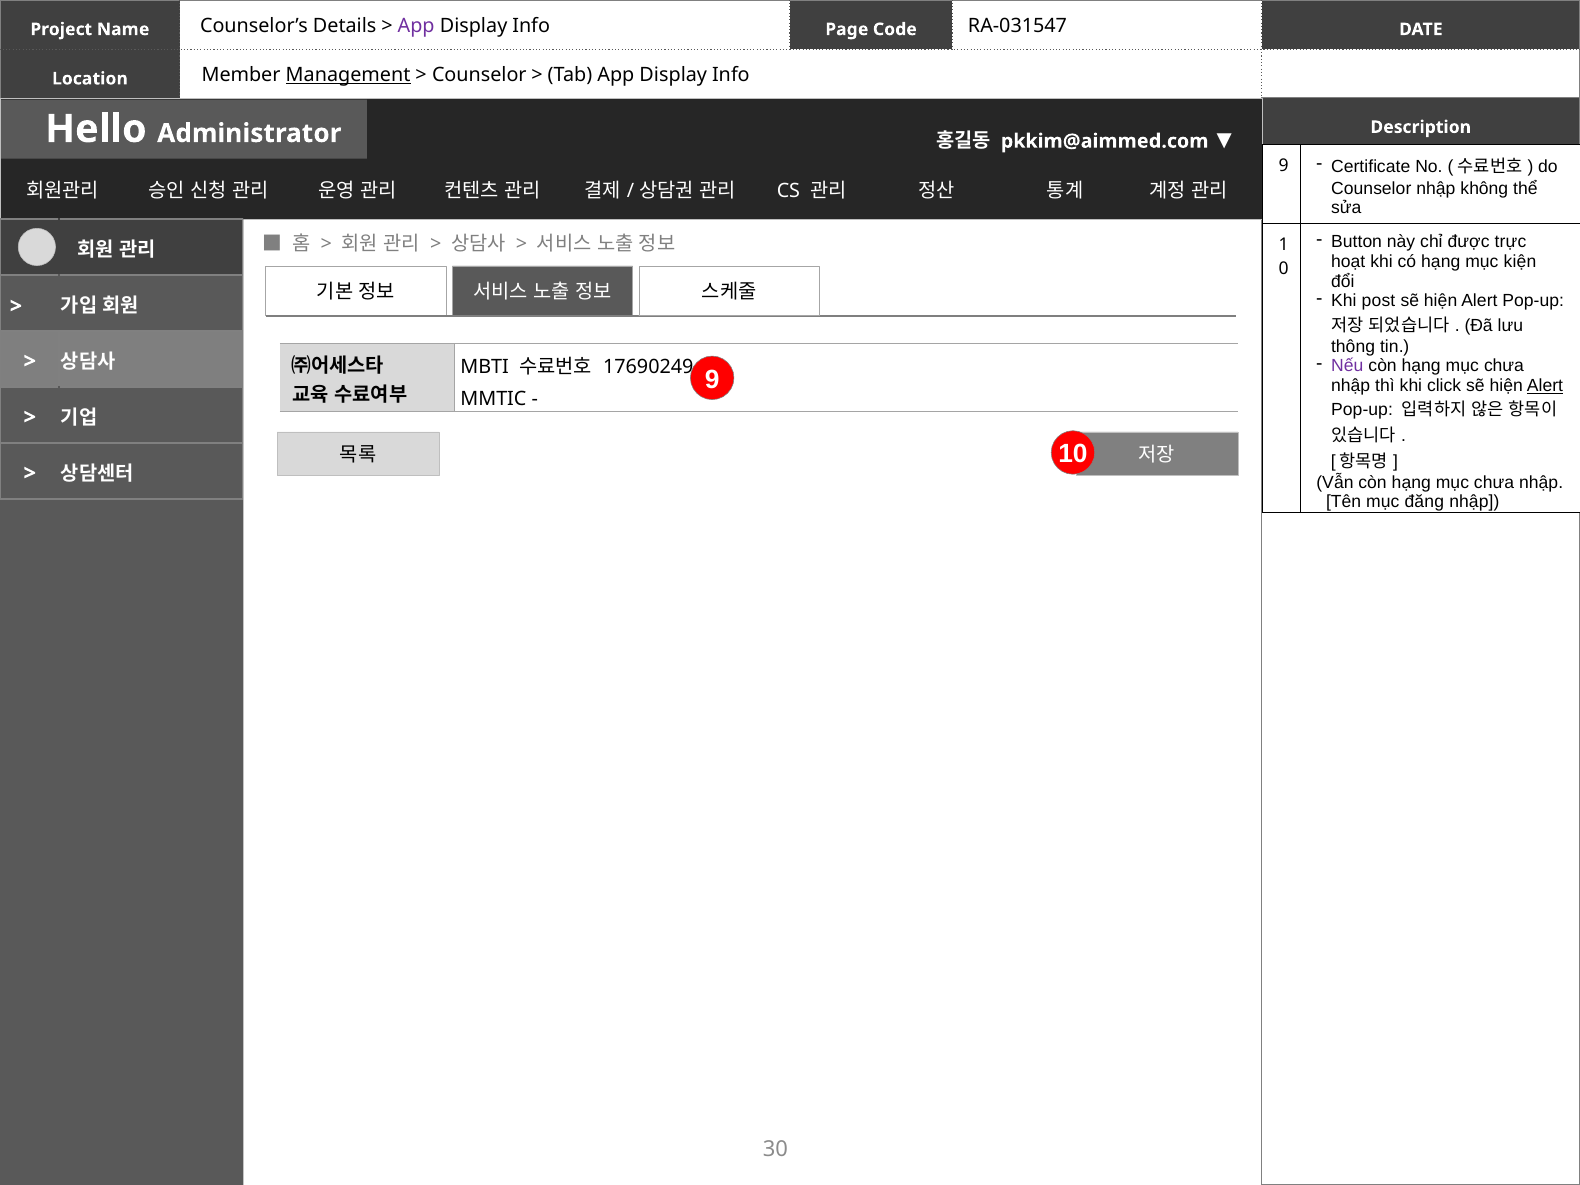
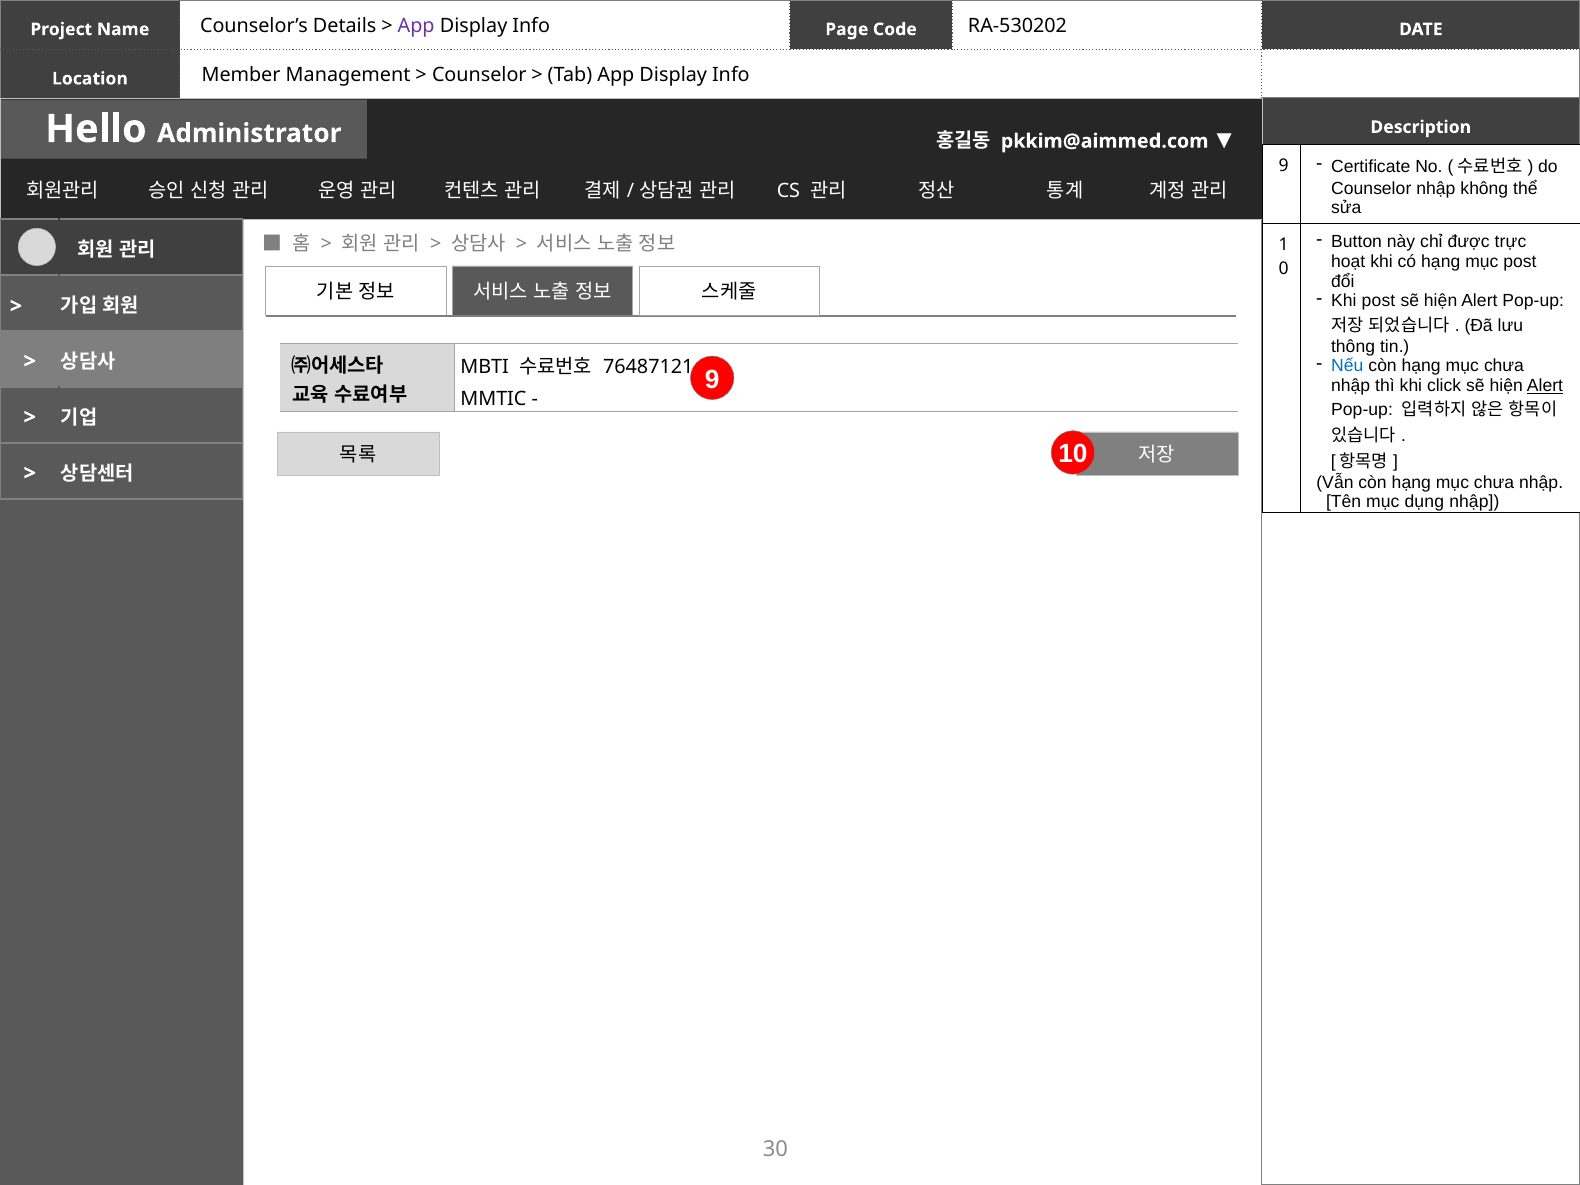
RA-031547: RA-031547 -> RA-530202
Management underline: present -> none
mục kiện: kiện -> post
Nếu colour: purple -> blue
17690249: 17690249 -> 76487121
đăng: đăng -> dụng
